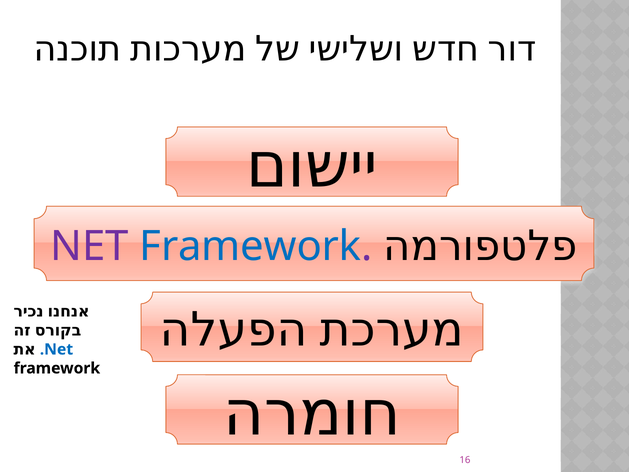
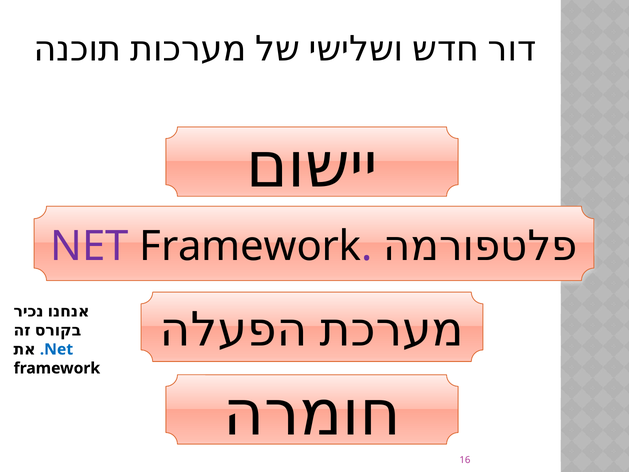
Framework at (250, 246) colour: blue -> black
